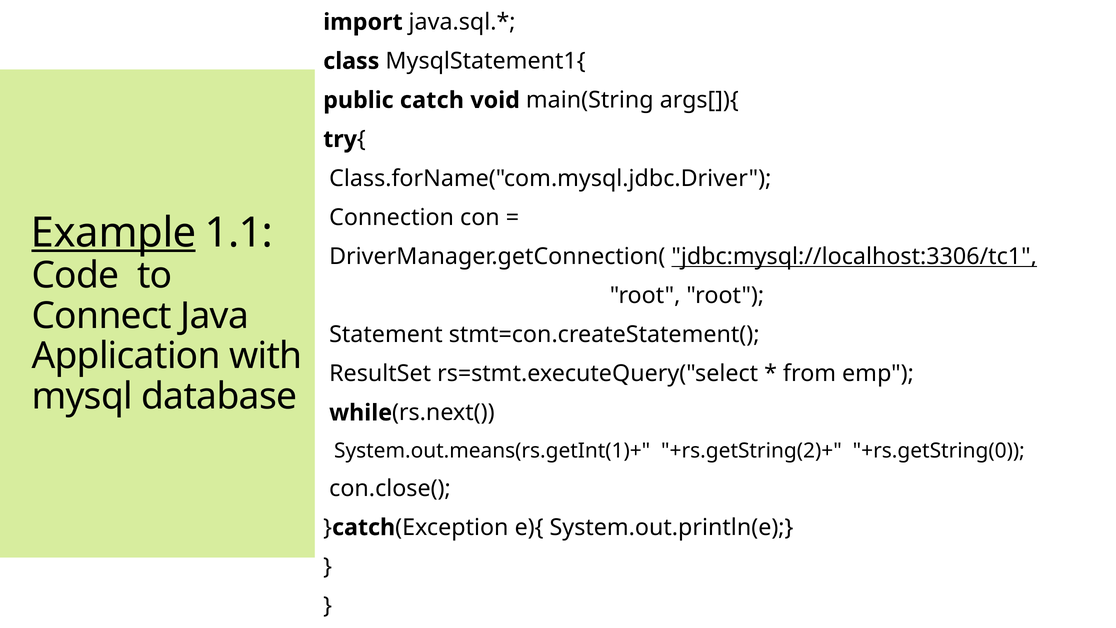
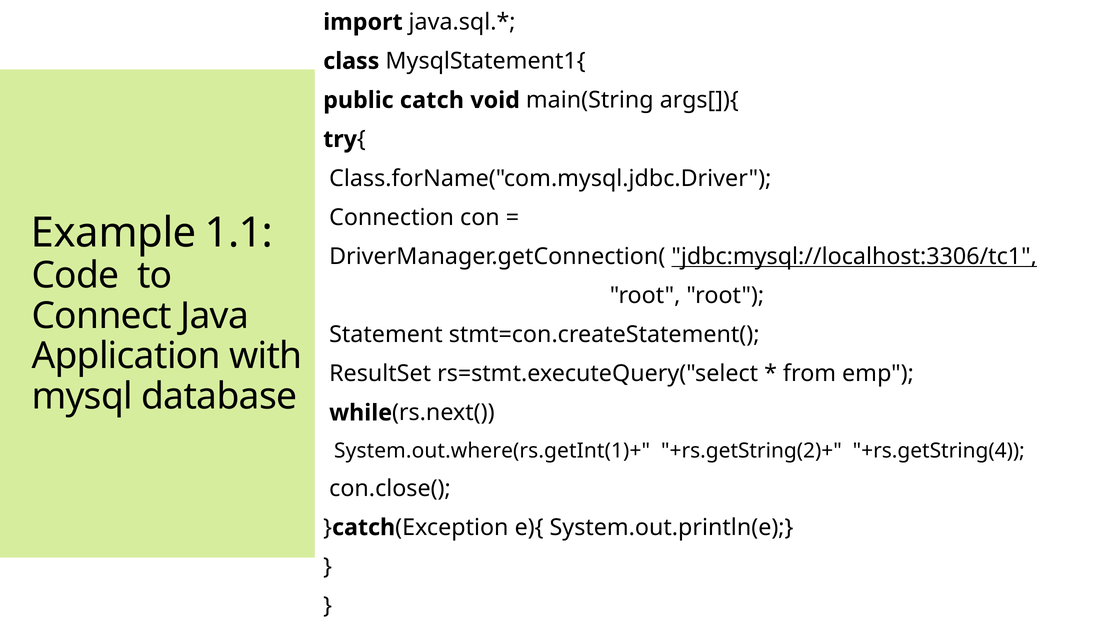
Example underline: present -> none
System.out.means(rs.getInt(1)+: System.out.means(rs.getInt(1)+ -> System.out.where(rs.getInt(1)+
+rs.getString(0: +rs.getString(0 -> +rs.getString(4
